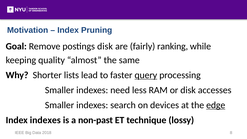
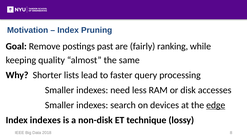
postings disk: disk -> past
query underline: present -> none
non-past: non-past -> non-disk
